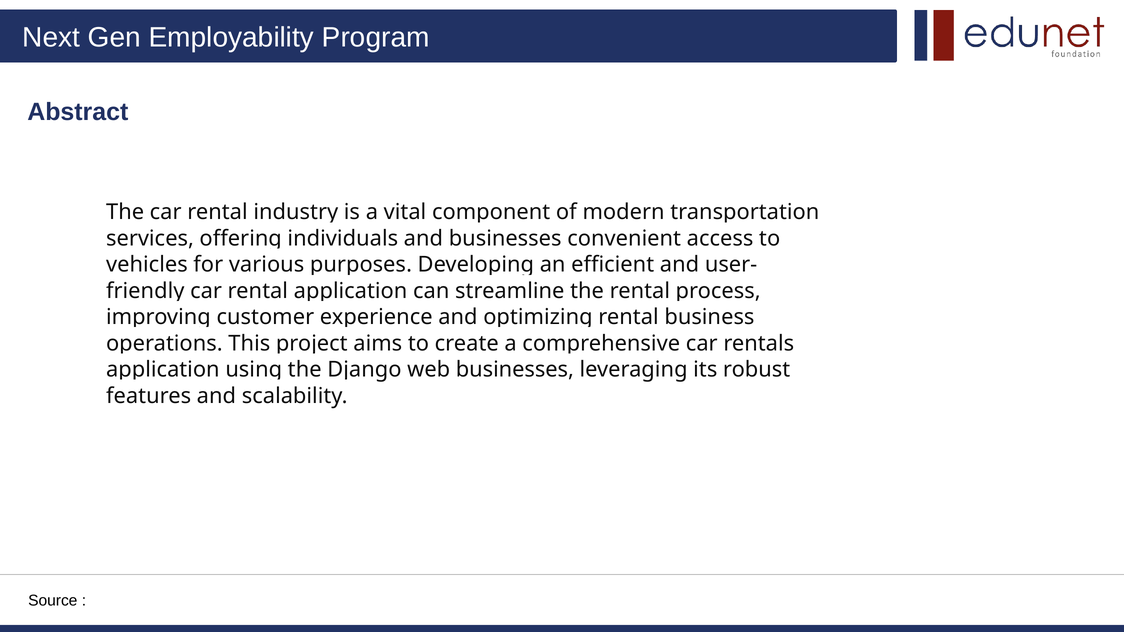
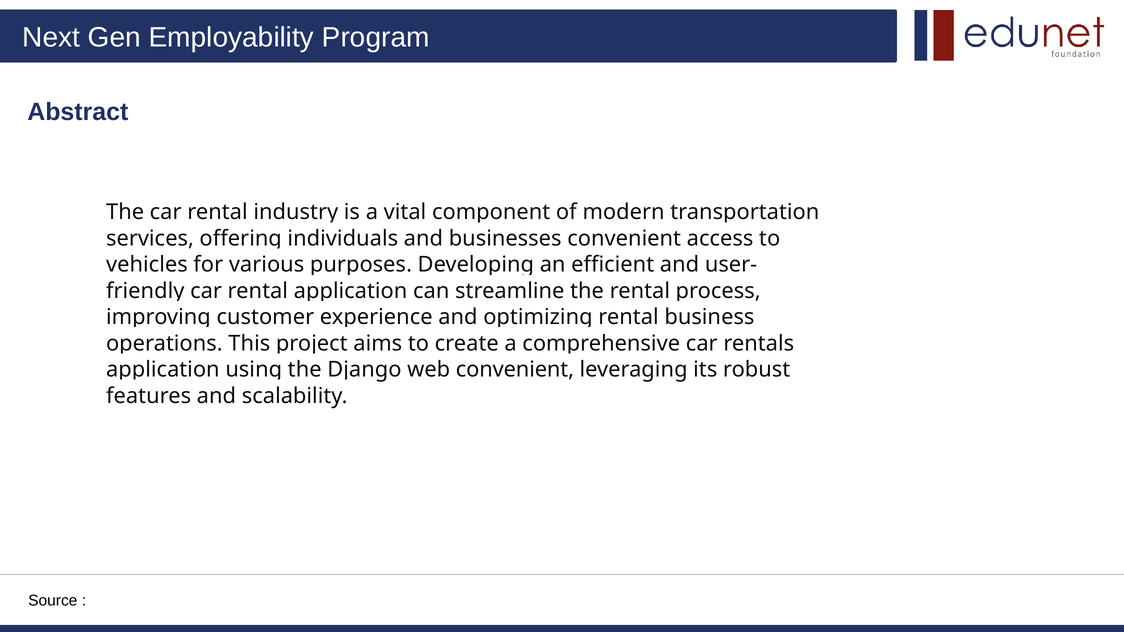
web businesses: businesses -> convenient
